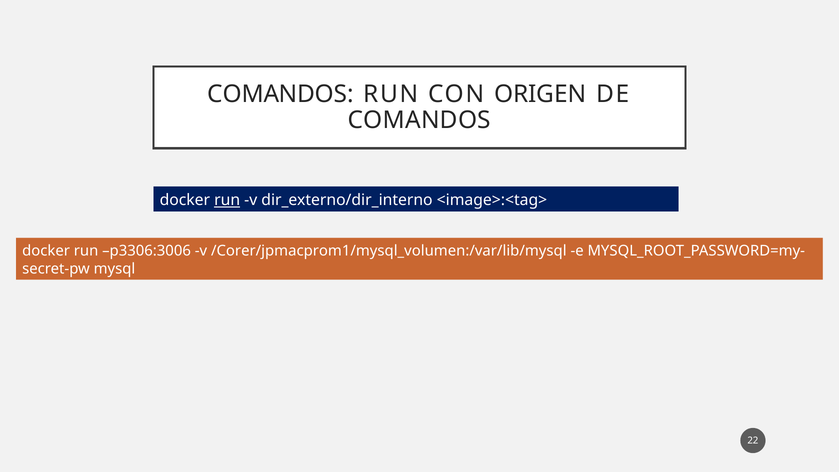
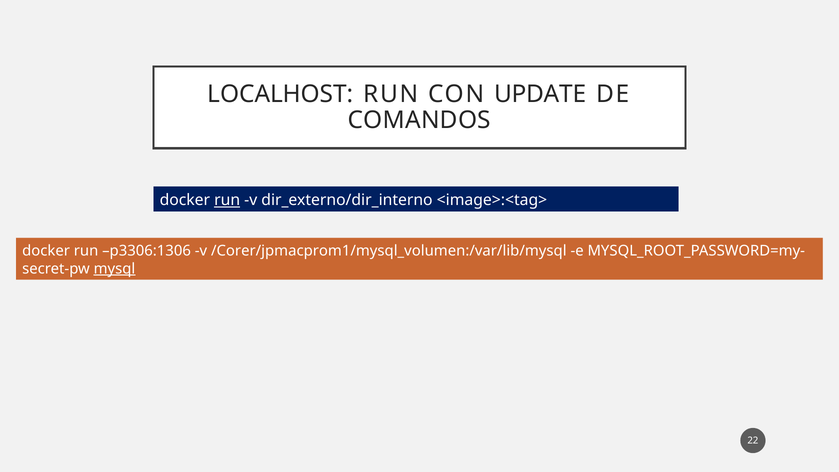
COMANDOS at (281, 94): COMANDOS -> LOCALHOST
ORIGEN: ORIGEN -> UPDATE
p3306:3006: p3306:3006 -> p3306:1306
mysql underline: none -> present
